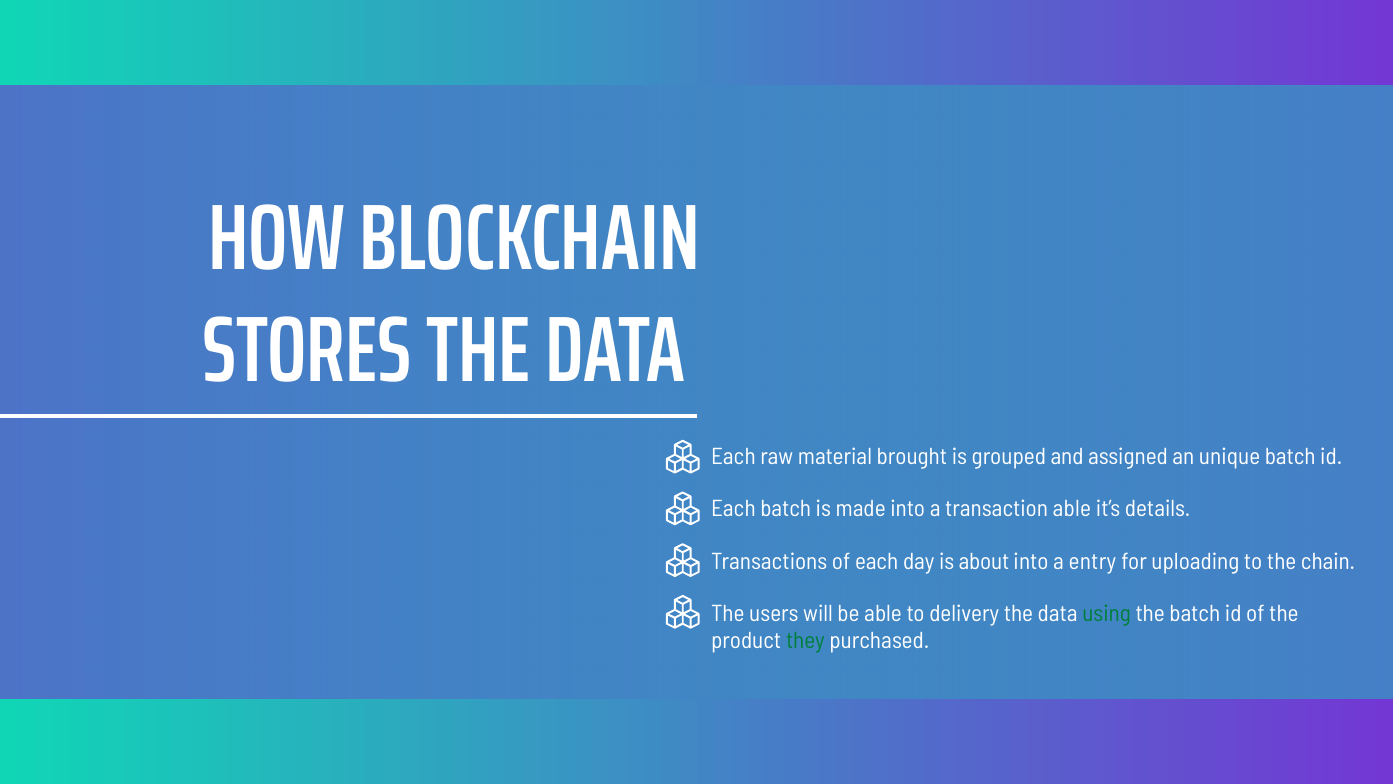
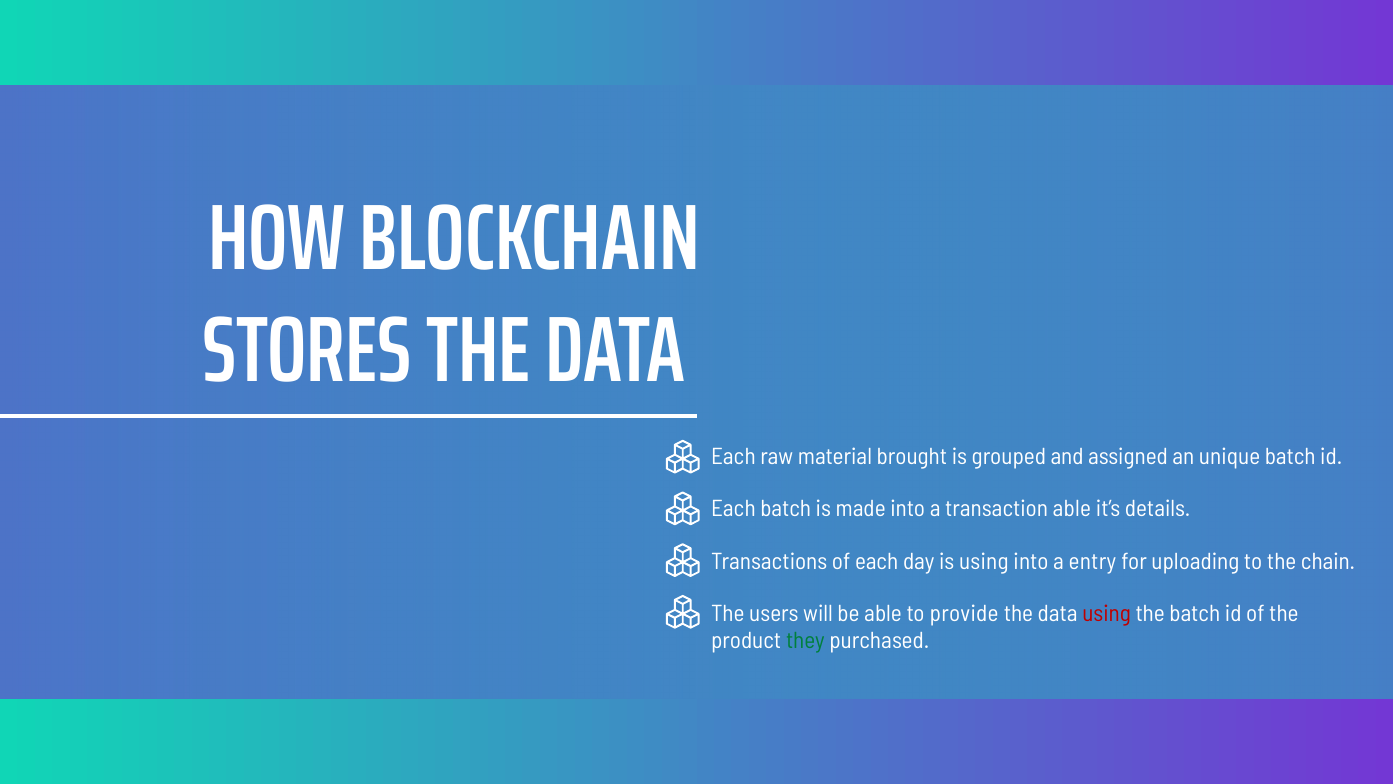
is about: about -> using
delivery: delivery -> provide
using at (1107, 613) colour: green -> red
